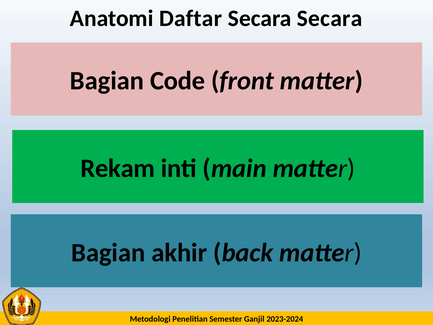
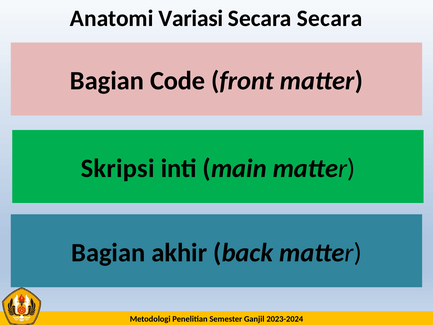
Daftar: Daftar -> Variasi
Rekam: Rekam -> Skripsi
